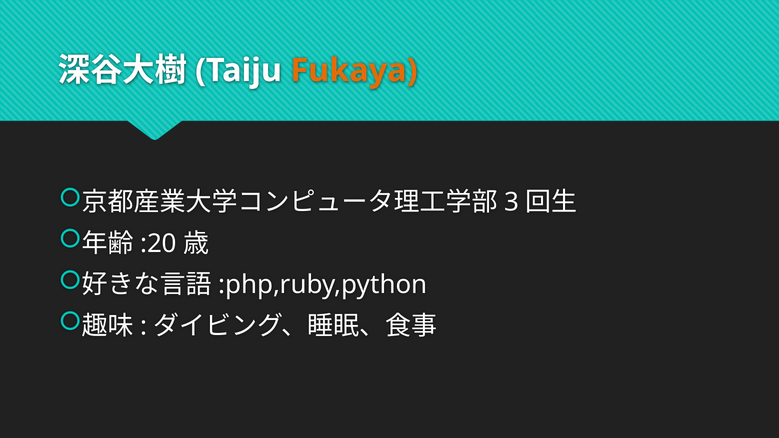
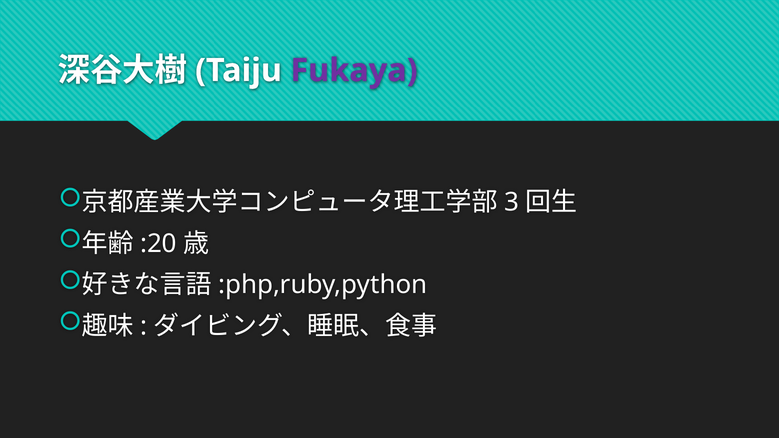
Fukaya colour: orange -> purple
